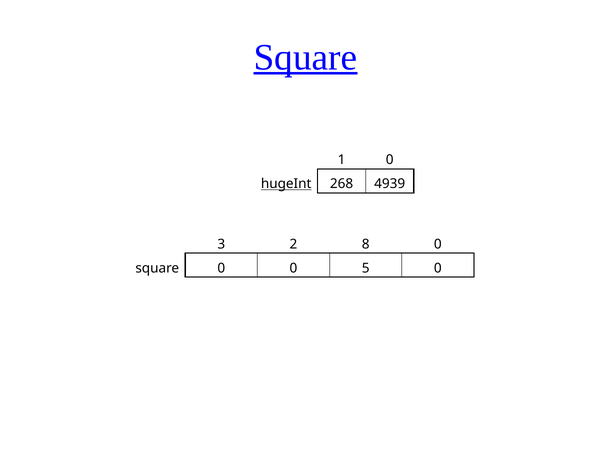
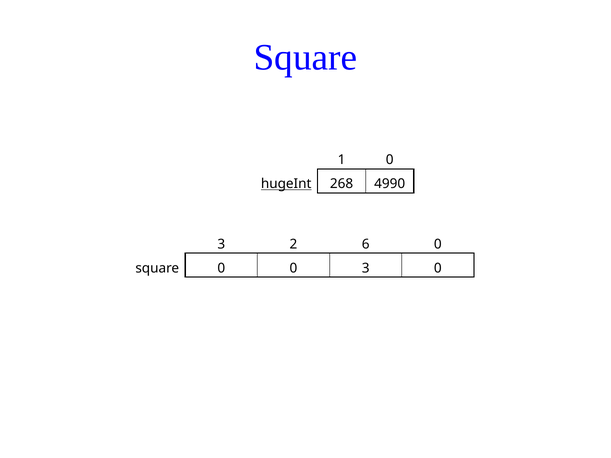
Square at (305, 57) underline: present -> none
4939: 4939 -> 4990
8: 8 -> 6
0 5: 5 -> 3
